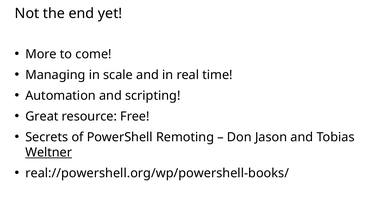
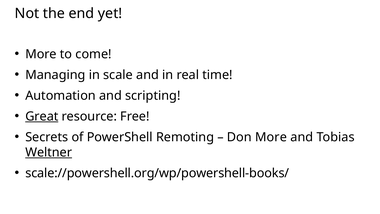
Great underline: none -> present
Don Jason: Jason -> More
real://powershell.org/wp/powershell-books/: real://powershell.org/wp/powershell-books/ -> scale://powershell.org/wp/powershell-books/
